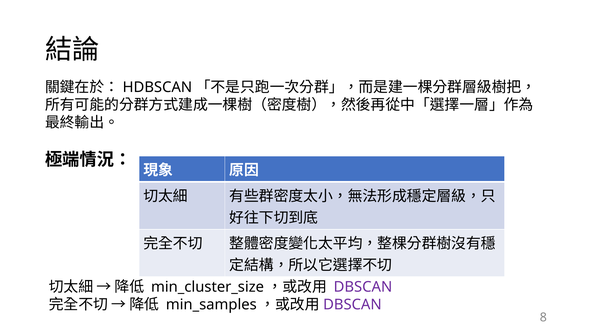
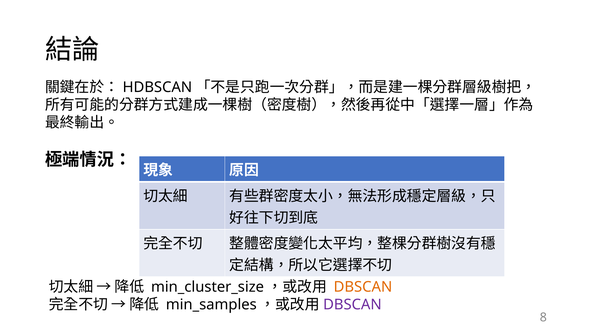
DBSCAN at (363, 287) colour: purple -> orange
